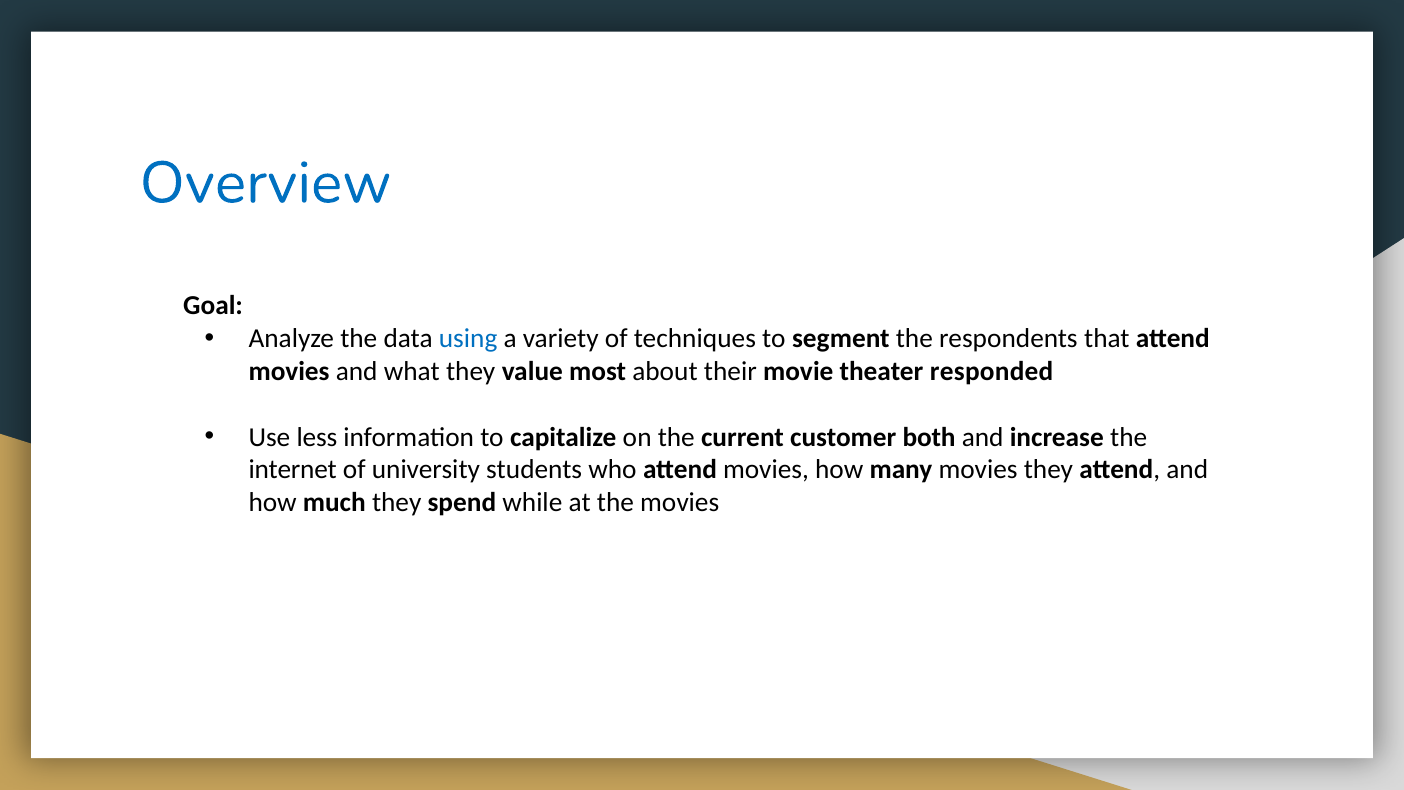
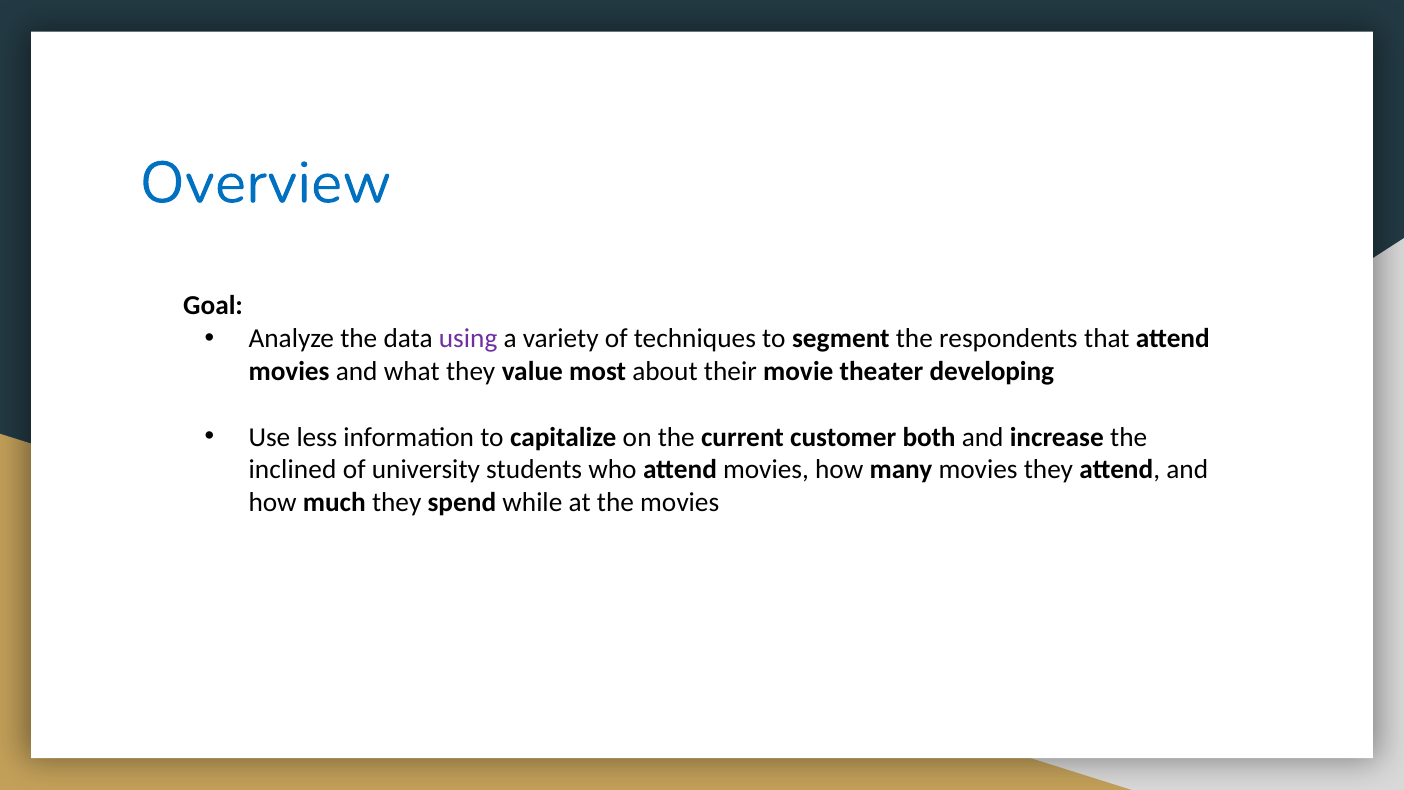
using colour: blue -> purple
responded: responded -> developing
internet: internet -> inclined
